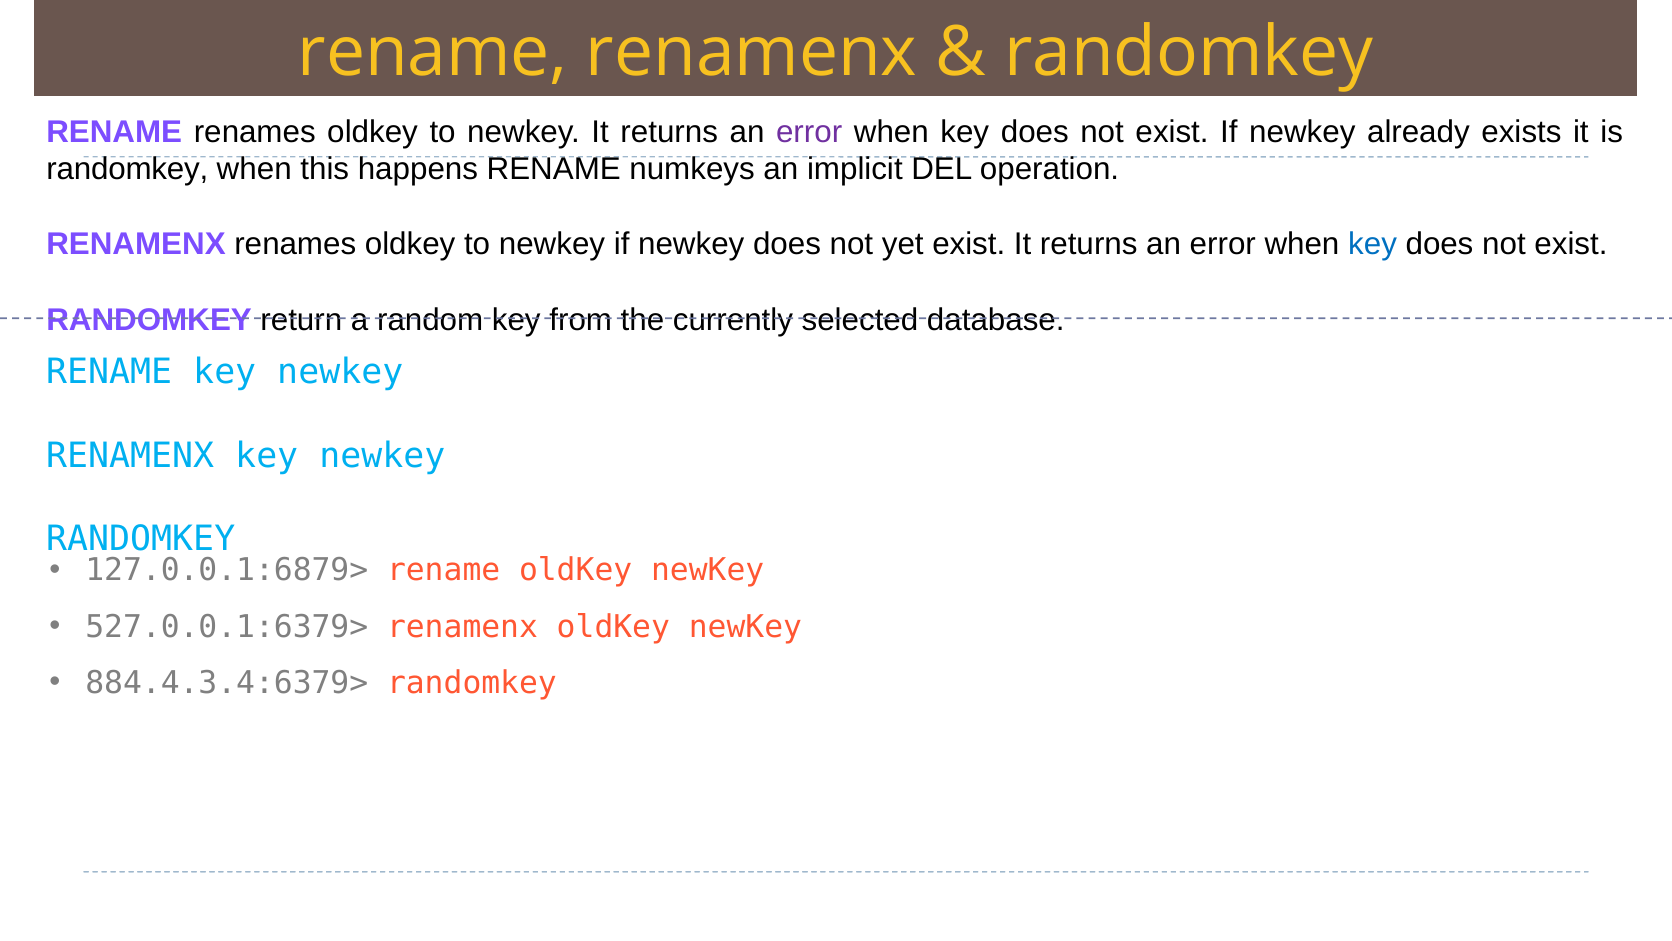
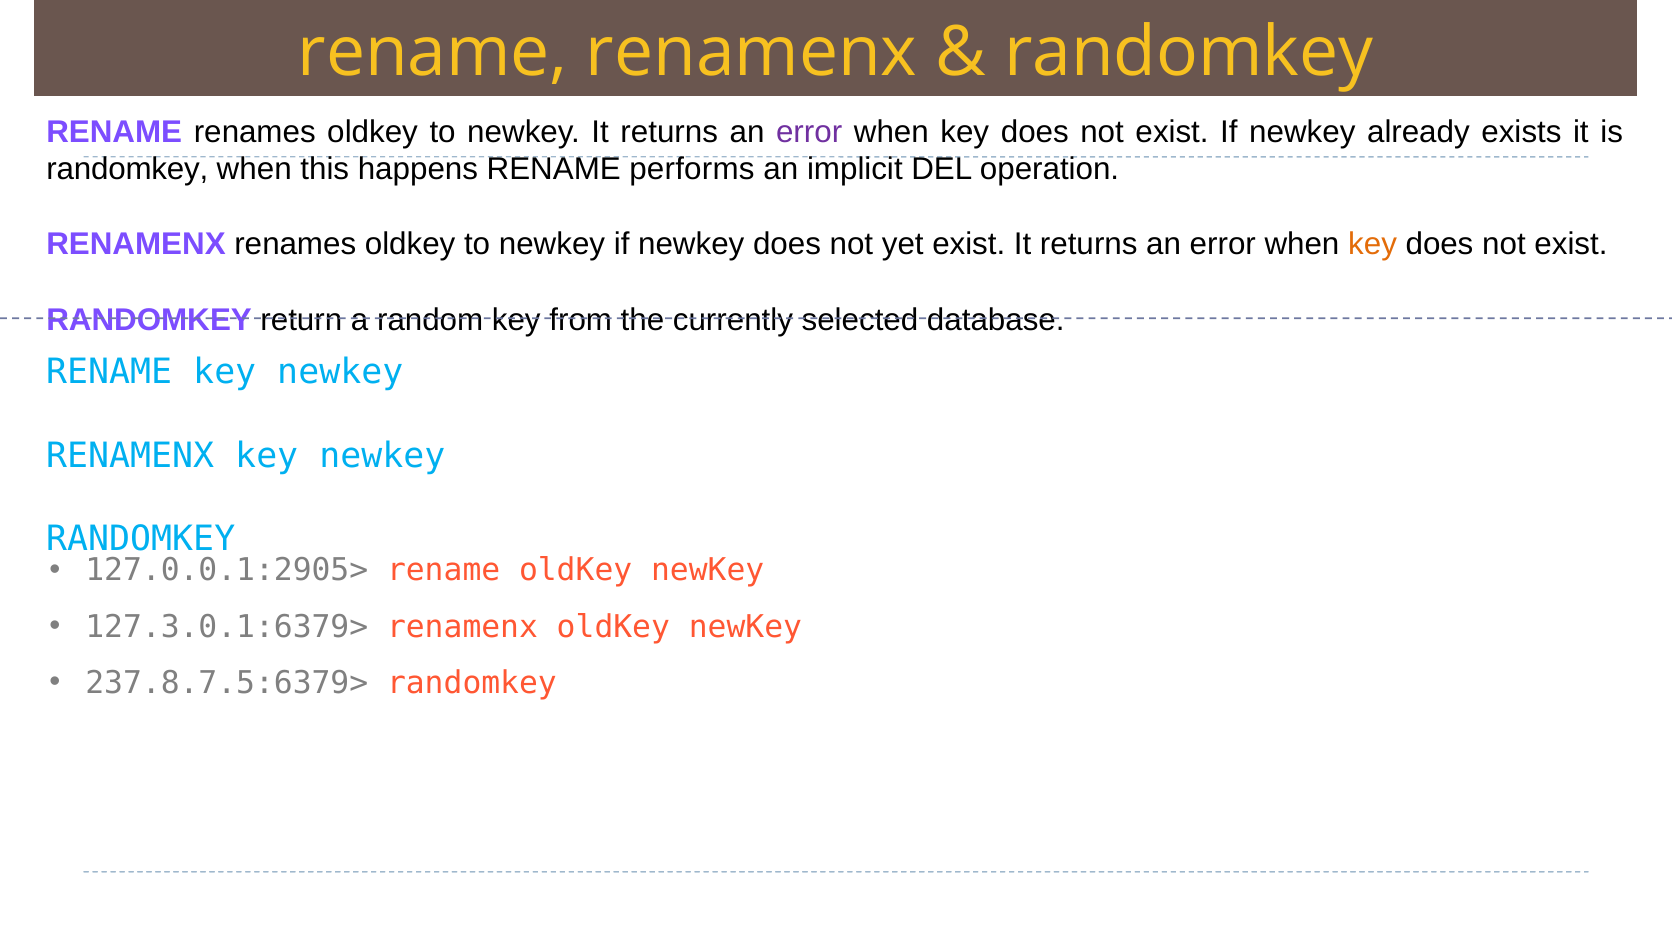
numkeys: numkeys -> performs
key at (1373, 244) colour: blue -> orange
127.0.0.1:6879>: 127.0.0.1:6879> -> 127.0.0.1:2905>
527.0.0.1:6379>: 527.0.0.1:6379> -> 127.3.0.1:6379>
884.4.3.4:6379>: 884.4.3.4:6379> -> 237.8.7.5:6379>
